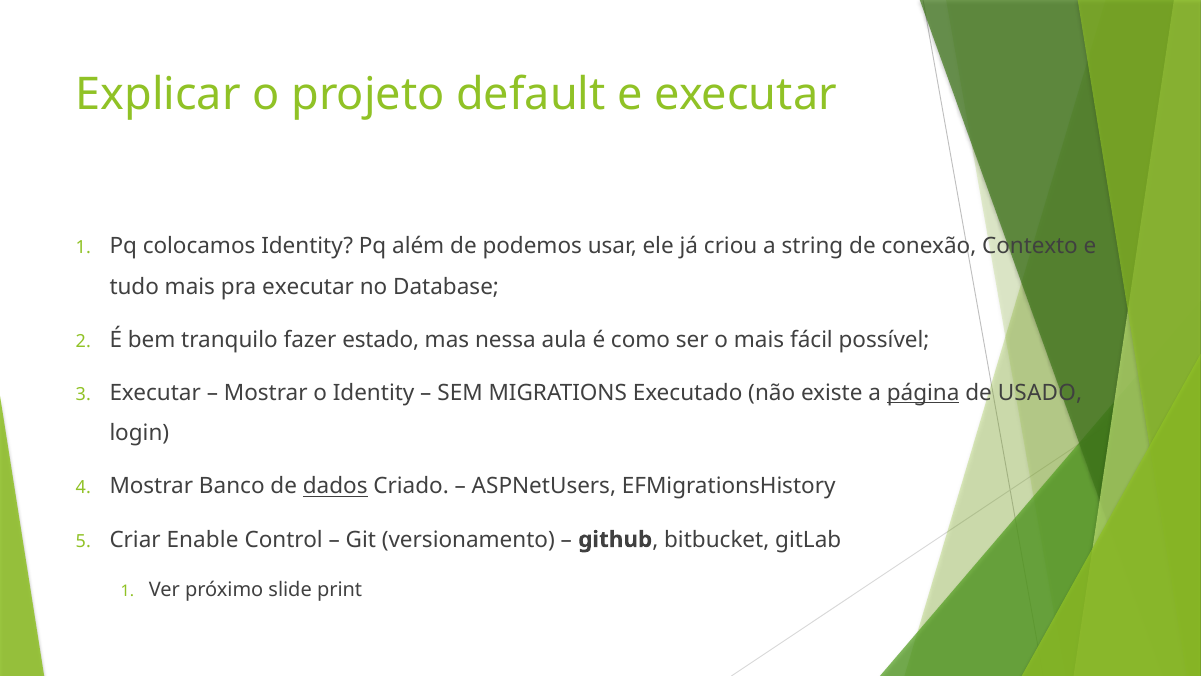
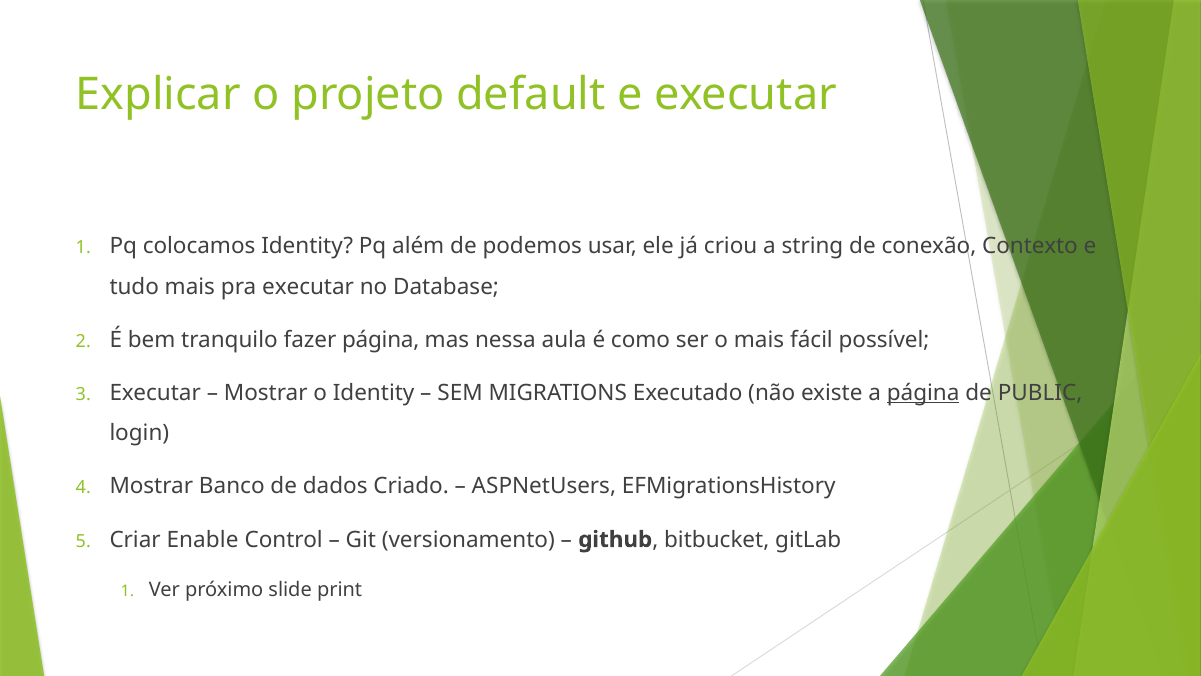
fazer estado: estado -> página
USADO: USADO -> PUBLIC
dados underline: present -> none
